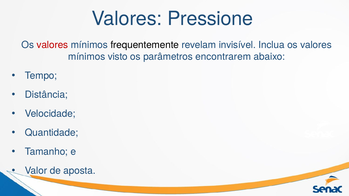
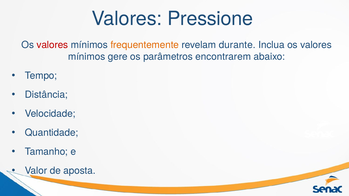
frequentemente colour: black -> orange
invisível: invisível -> durante
visto: visto -> gere
